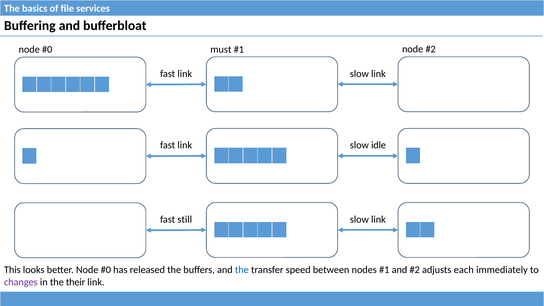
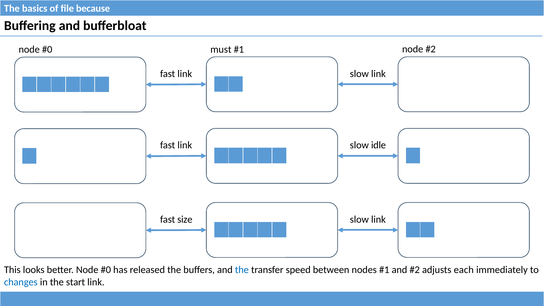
services: services -> because
still: still -> size
changes colour: purple -> blue
their: their -> start
